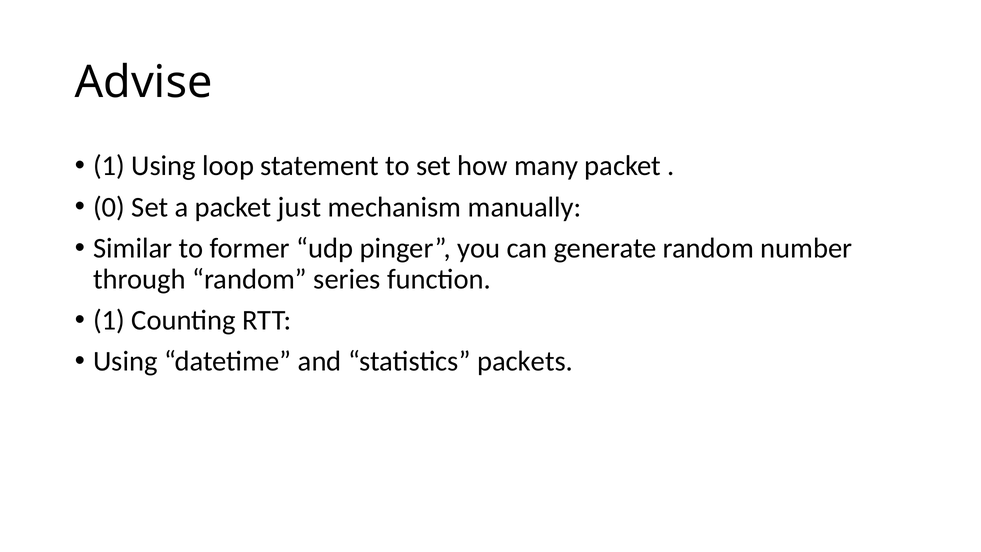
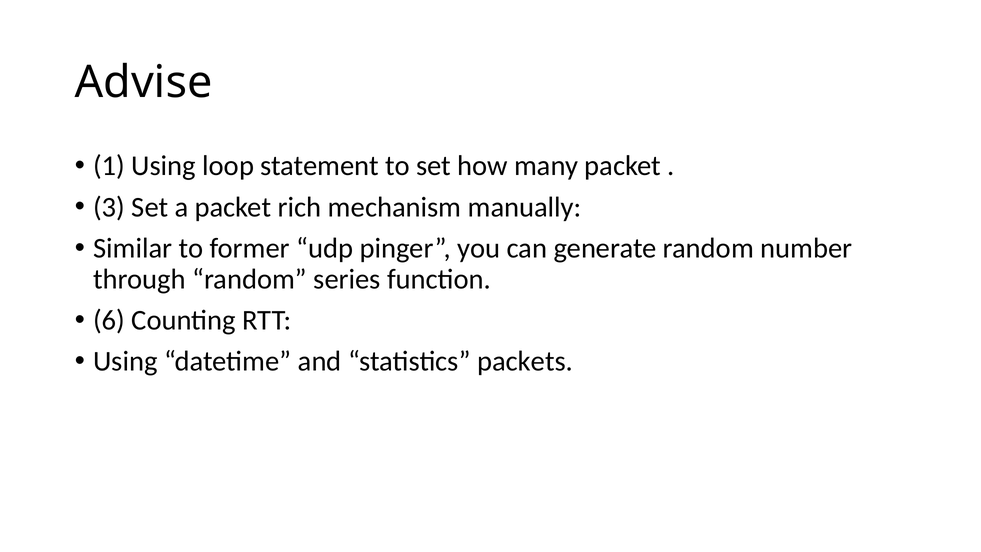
0: 0 -> 3
just: just -> rich
1 at (109, 320): 1 -> 6
